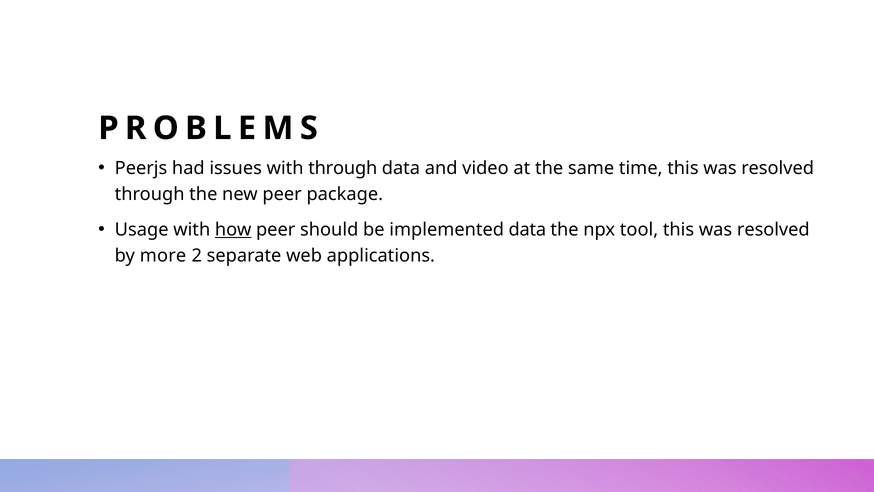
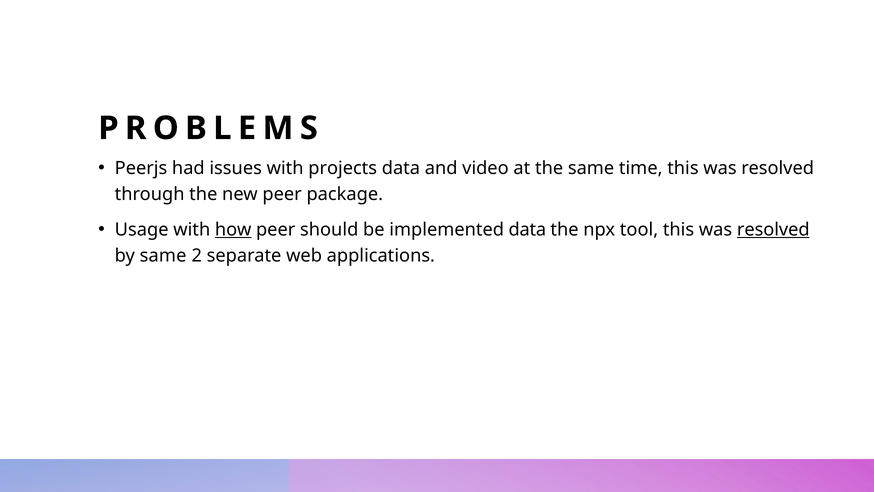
with through: through -> projects
resolved at (773, 230) underline: none -> present
by more: more -> same
